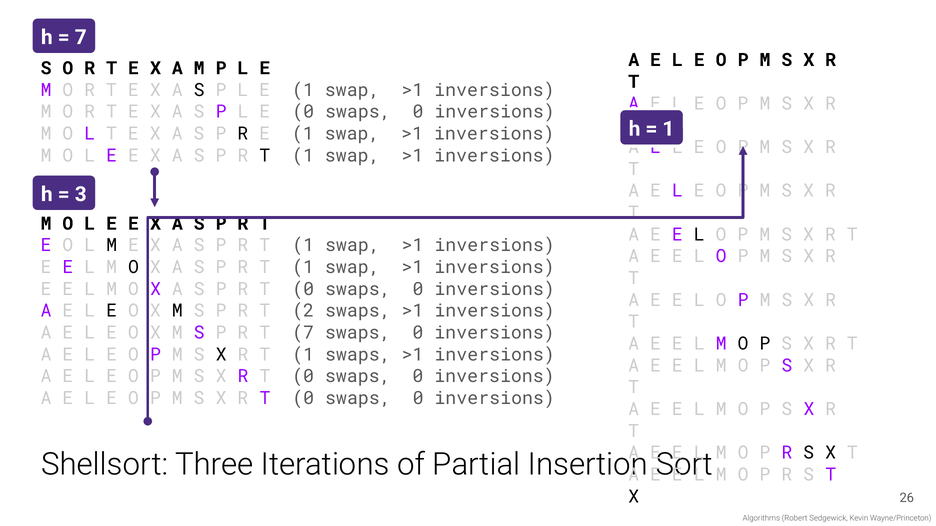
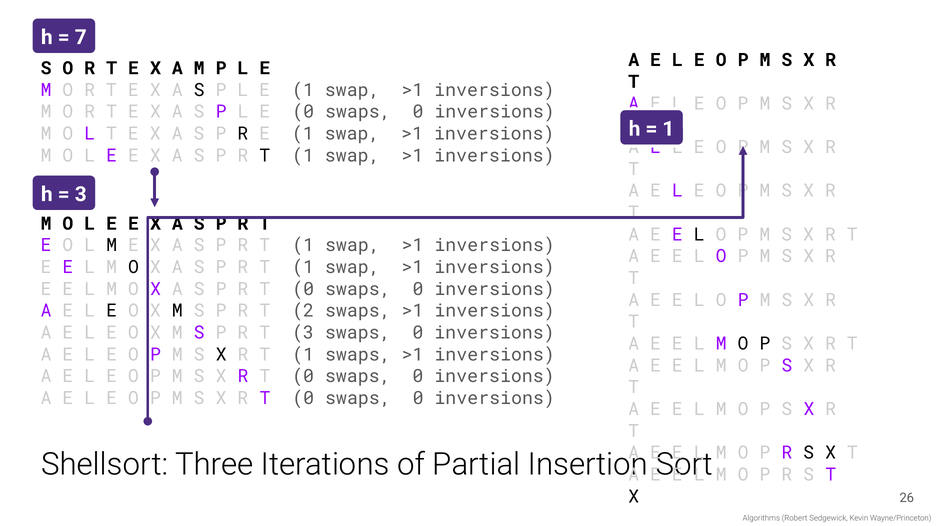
T 7: 7 -> 3
